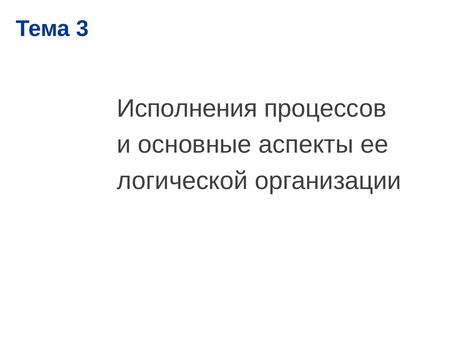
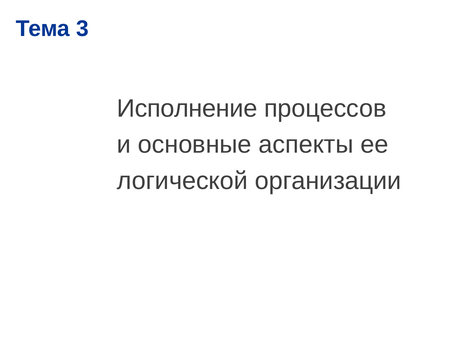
Исполнения: Исполнения -> Исполнение
